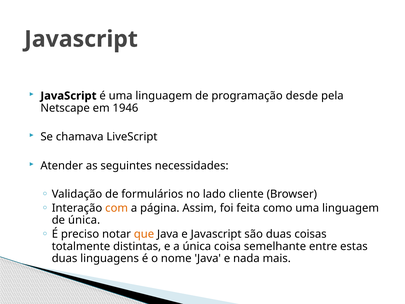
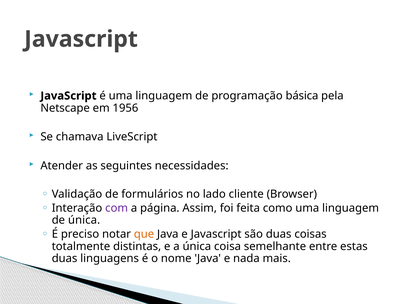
desde: desde -> básica
1946: 1946 -> 1956
com colour: orange -> purple
